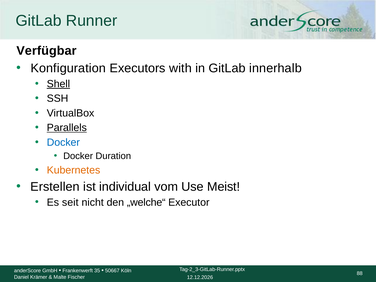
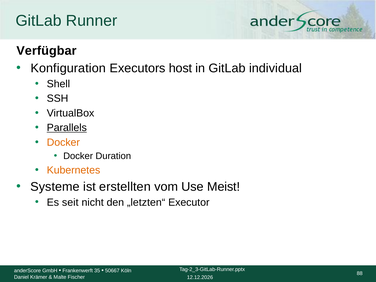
with: with -> host
innerhalb: innerhalb -> individual
Shell underline: present -> none
Docker at (63, 142) colour: blue -> orange
Erstellen: Erstellen -> Systeme
individual: individual -> erstellten
„welche“: „welche“ -> „letzten“
